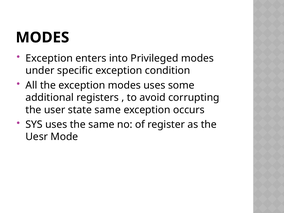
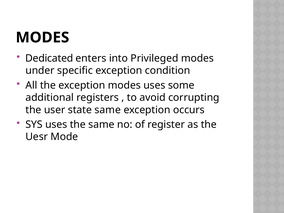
Exception at (49, 58): Exception -> Dedicated
